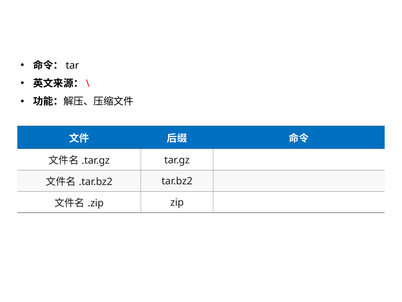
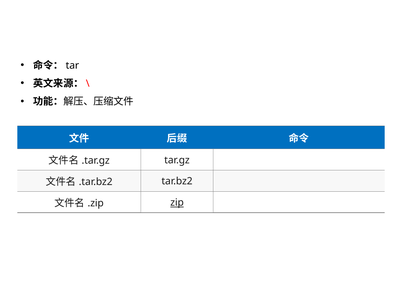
zip underline: none -> present
